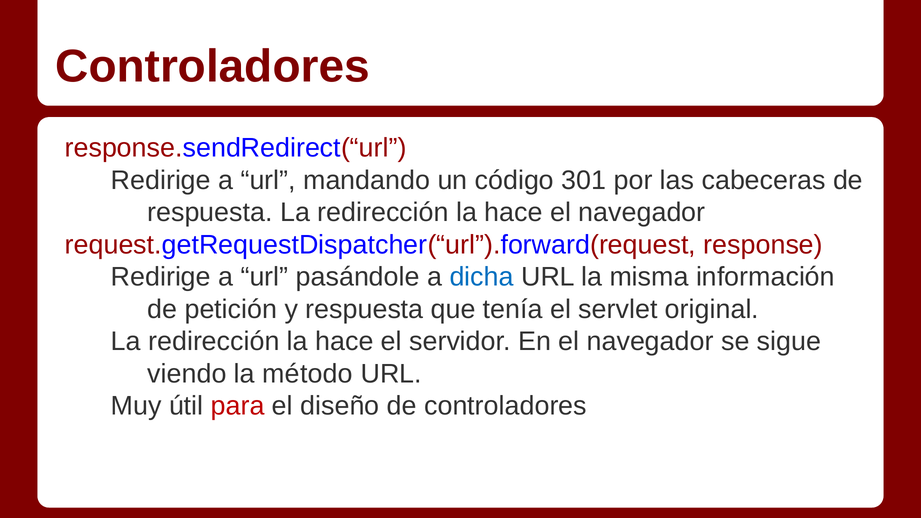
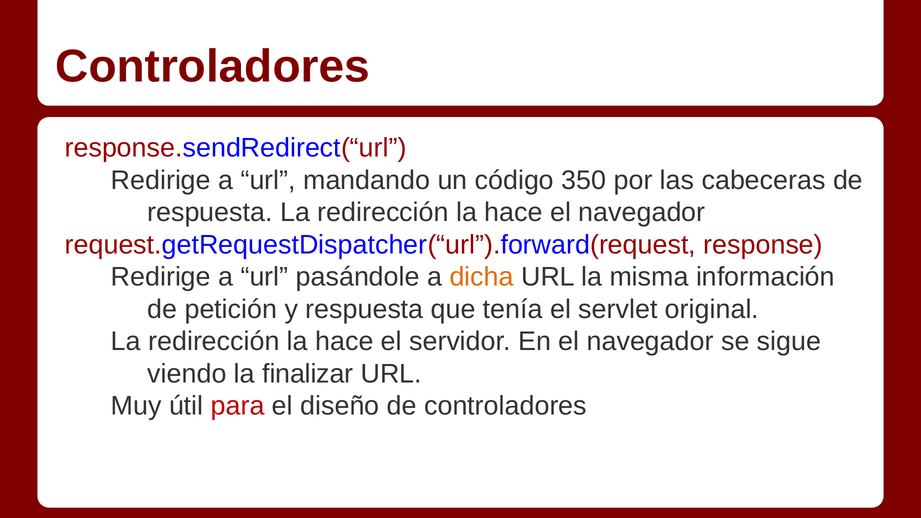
301: 301 -> 350
dicha colour: blue -> orange
método: método -> finalizar
